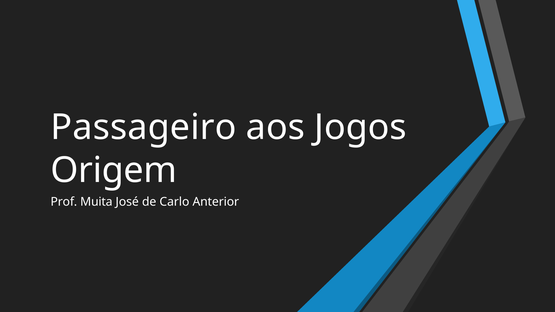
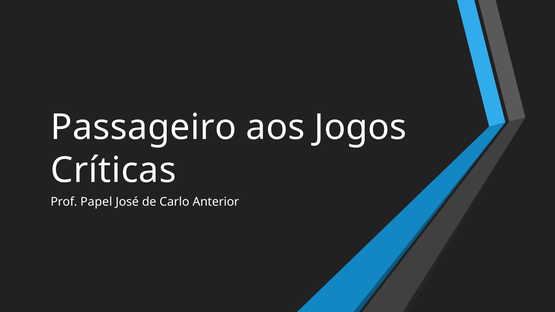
Origem: Origem -> Críticas
Muita: Muita -> Papel
